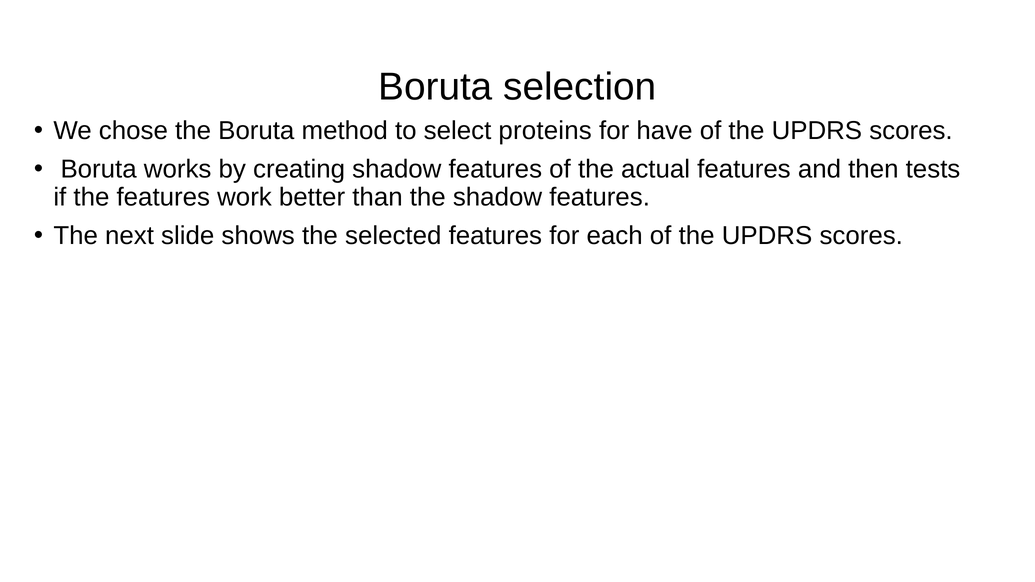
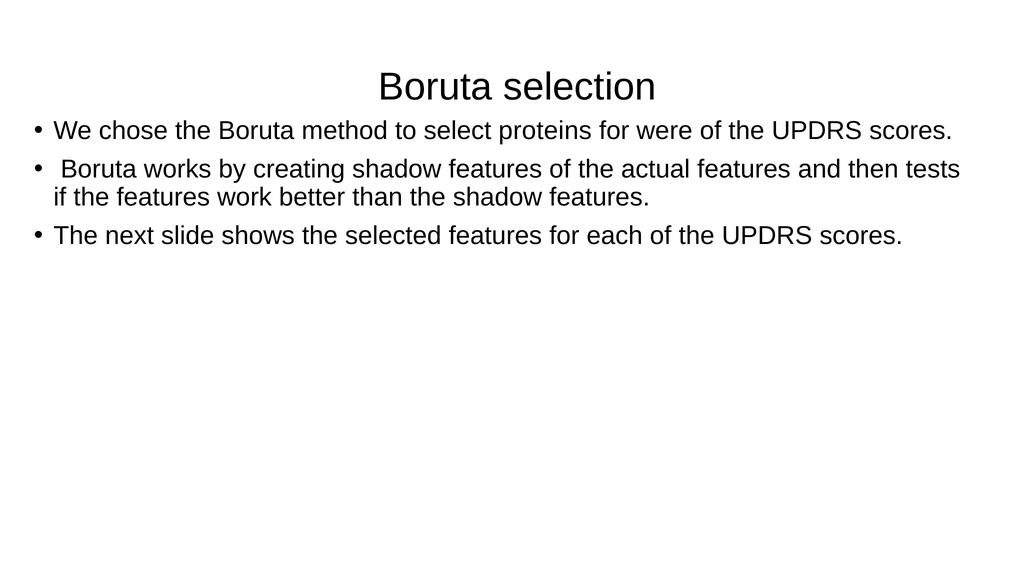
have: have -> were
